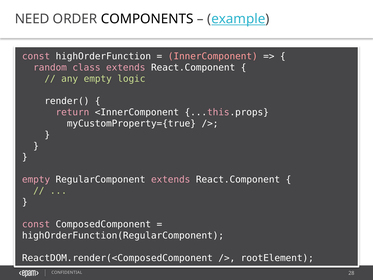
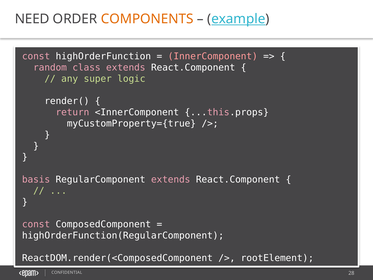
COMPONENTS colour: black -> orange
any empty: empty -> super
empty at (36, 179): empty -> basis
